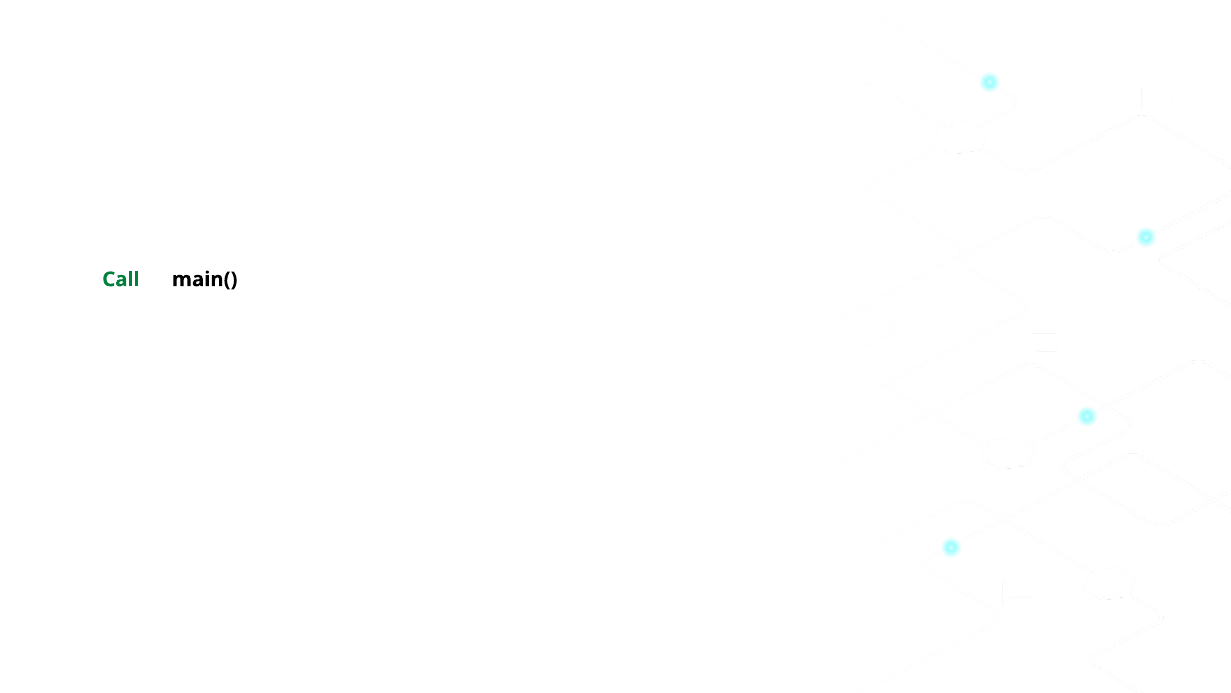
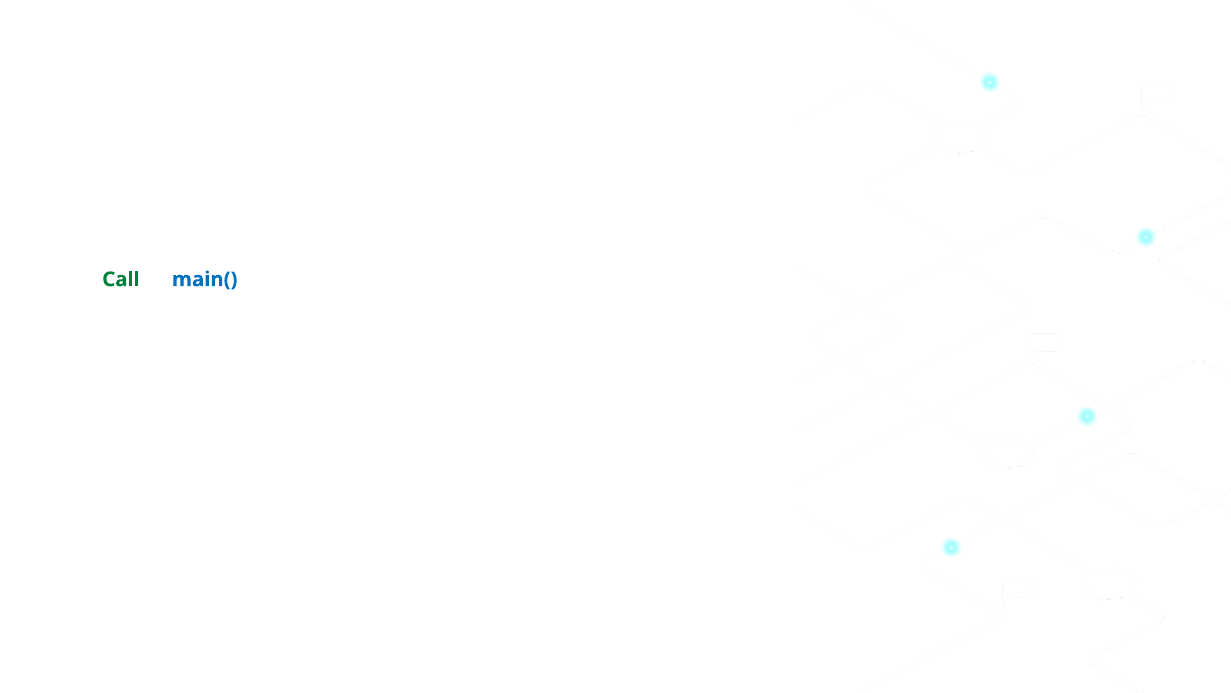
main( colour: black -> blue
